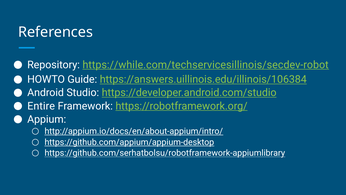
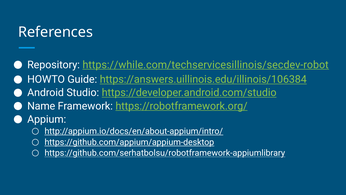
Entire: Entire -> Name
